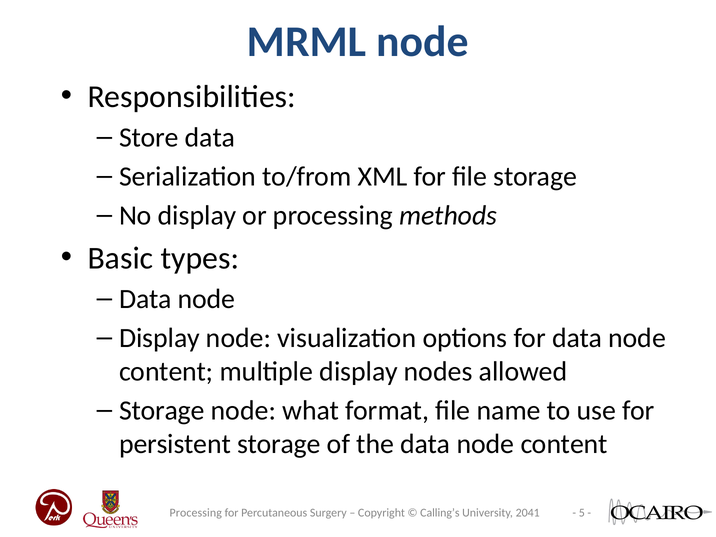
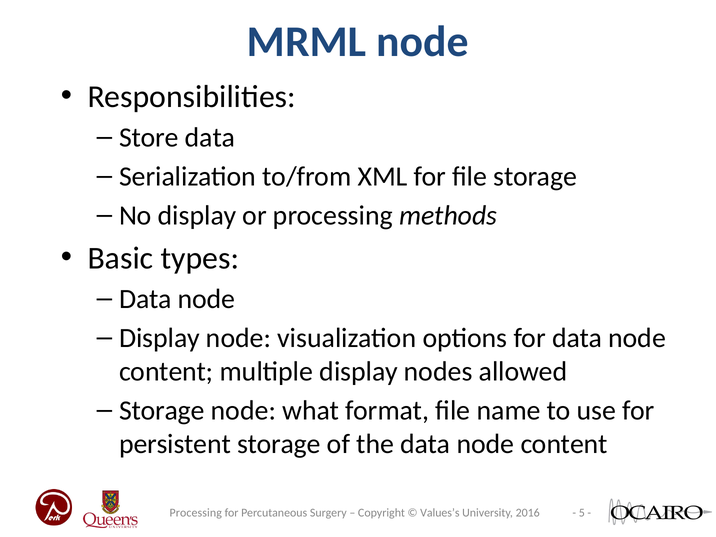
Calling’s: Calling’s -> Values’s
2041: 2041 -> 2016
